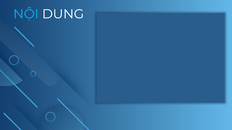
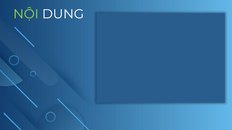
NỘI colour: light blue -> light green
